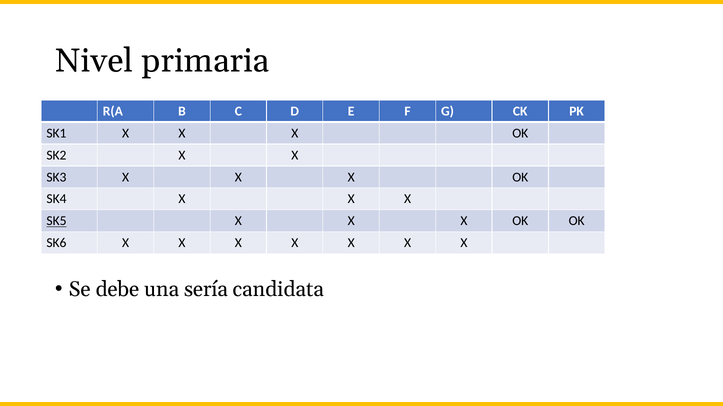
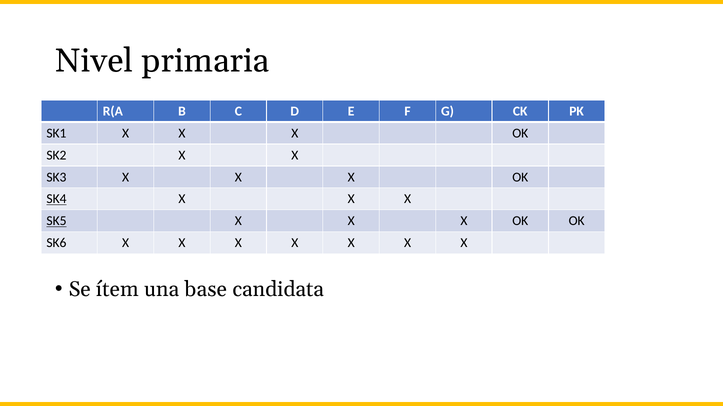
SK4 underline: none -> present
debe: debe -> ítem
sería: sería -> base
